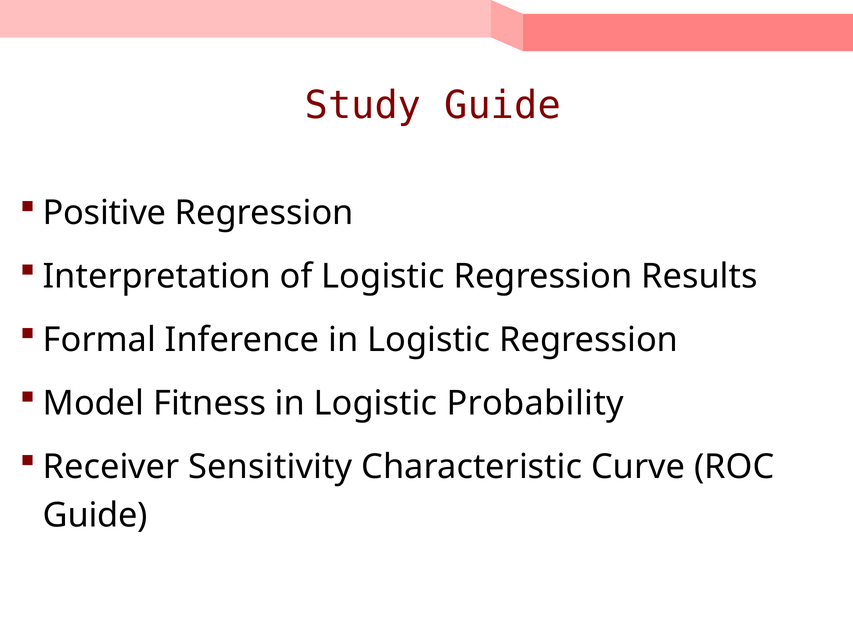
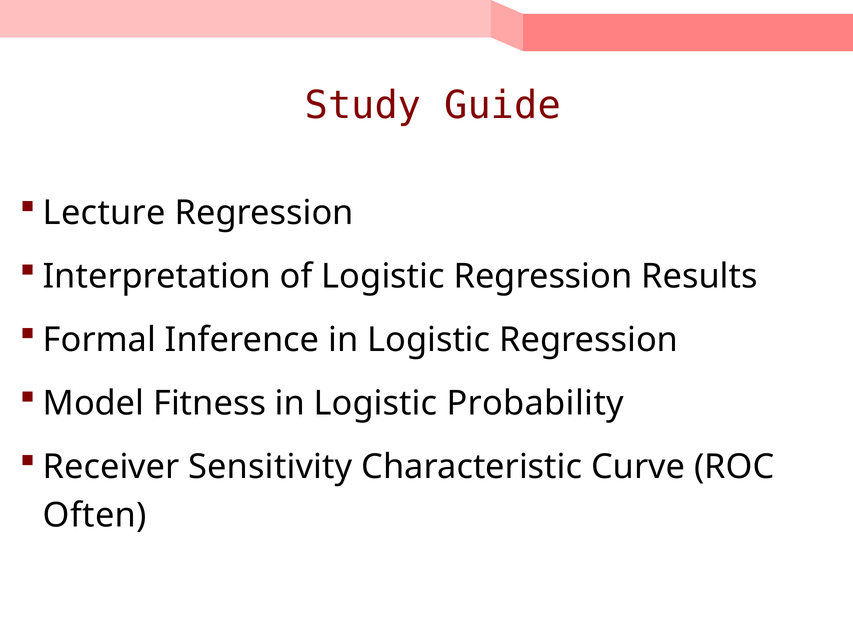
Positive: Positive -> Lecture
Guide at (95, 515): Guide -> Often
